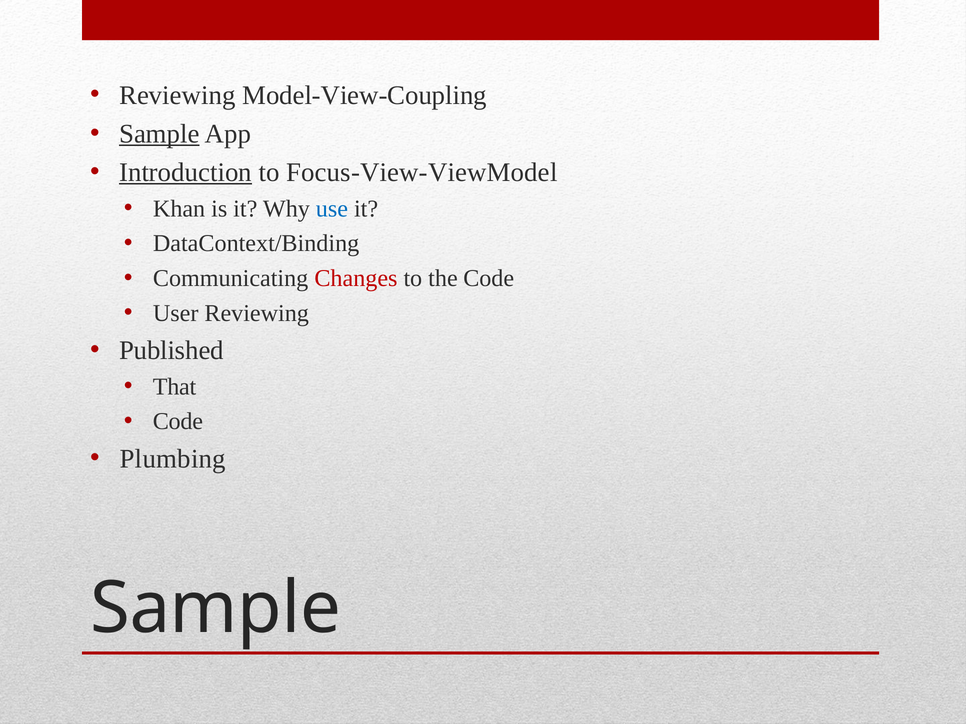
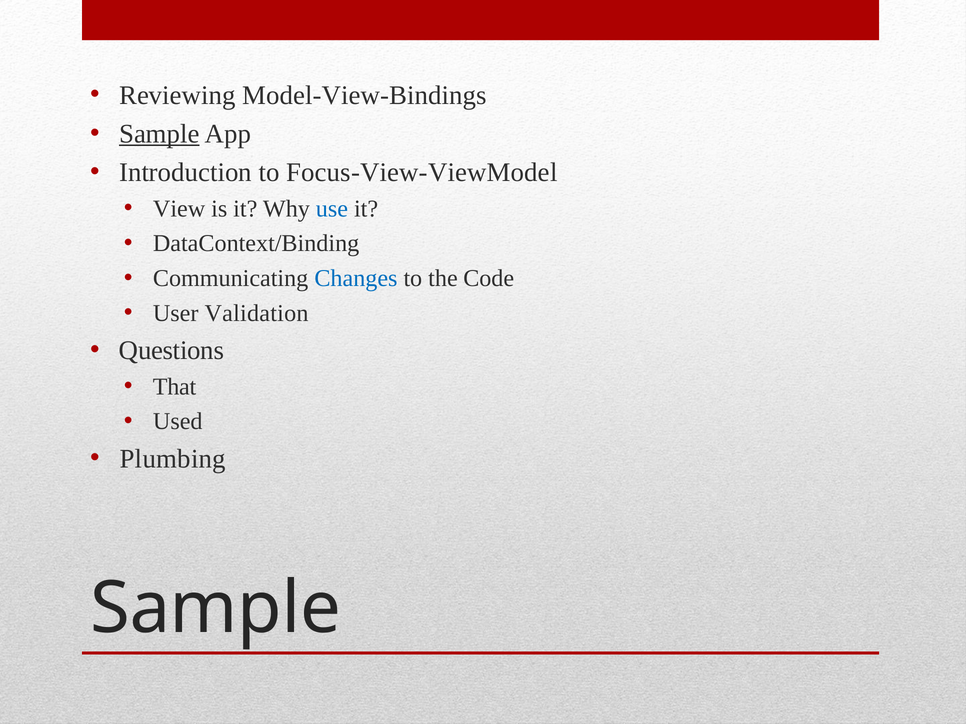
Model-View-Coupling: Model-View-Coupling -> Model-View-Bindings
Introduction underline: present -> none
Khan: Khan -> View
Changes colour: red -> blue
User Reviewing: Reviewing -> Validation
Published: Published -> Questions
Code at (178, 422): Code -> Used
